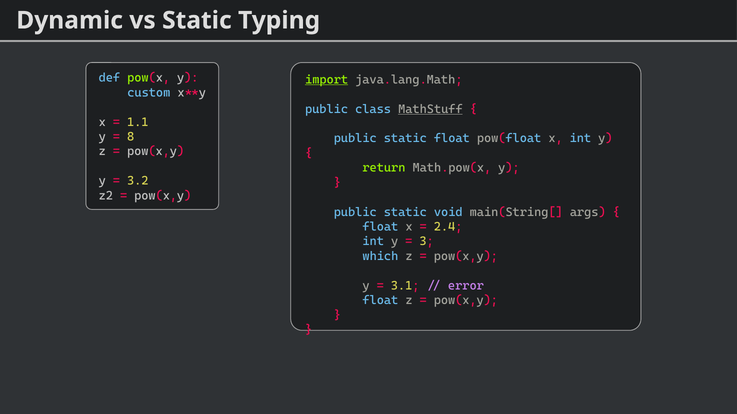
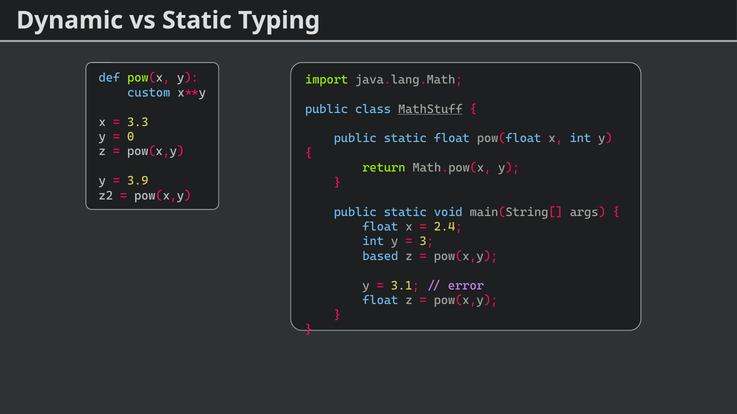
import underline: present -> none
1.1: 1.1 -> 3.3
8: 8 -> 0
3.2: 3.2 -> 3.9
which: which -> based
